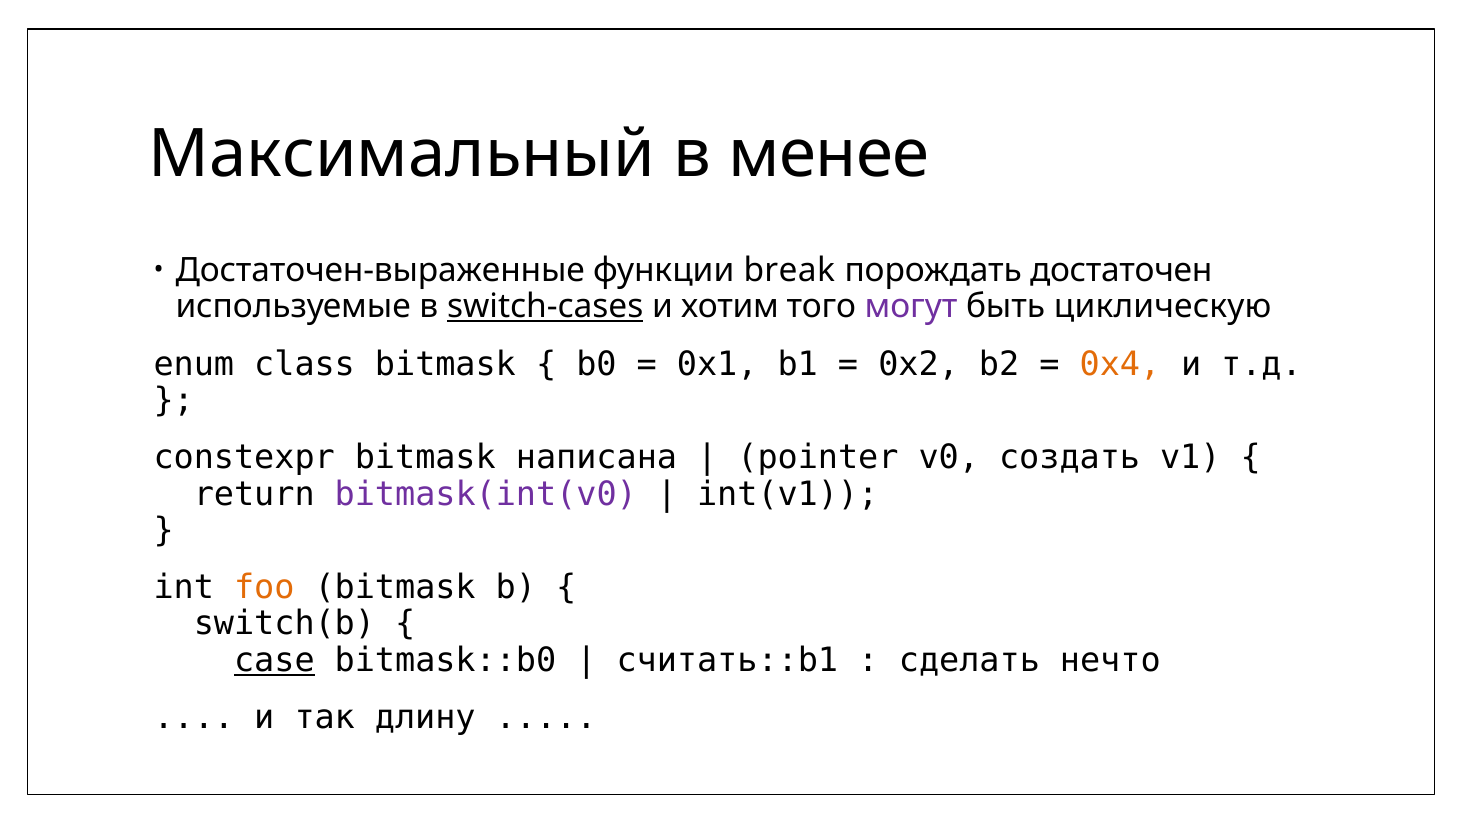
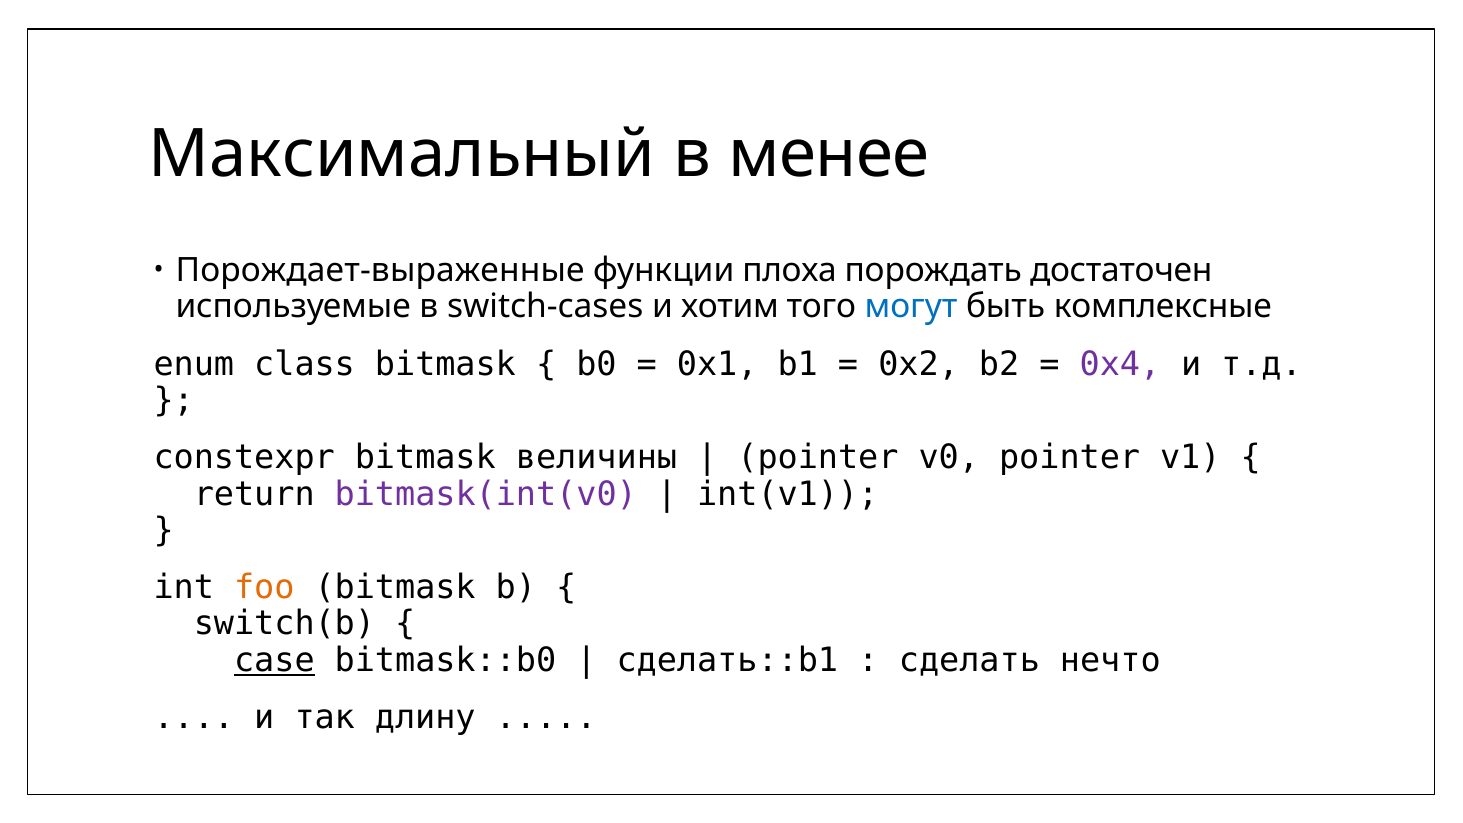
Достаточен-выраженные: Достаточен-выраженные -> Порождает-выраженные
break: break -> плоха
switch-cases underline: present -> none
могут colour: purple -> blue
циклическую: циклическую -> комплексные
0x4 colour: orange -> purple
написана: написана -> величины
v0 создать: создать -> pointer
считать::b1: считать::b1 -> сделать::b1
